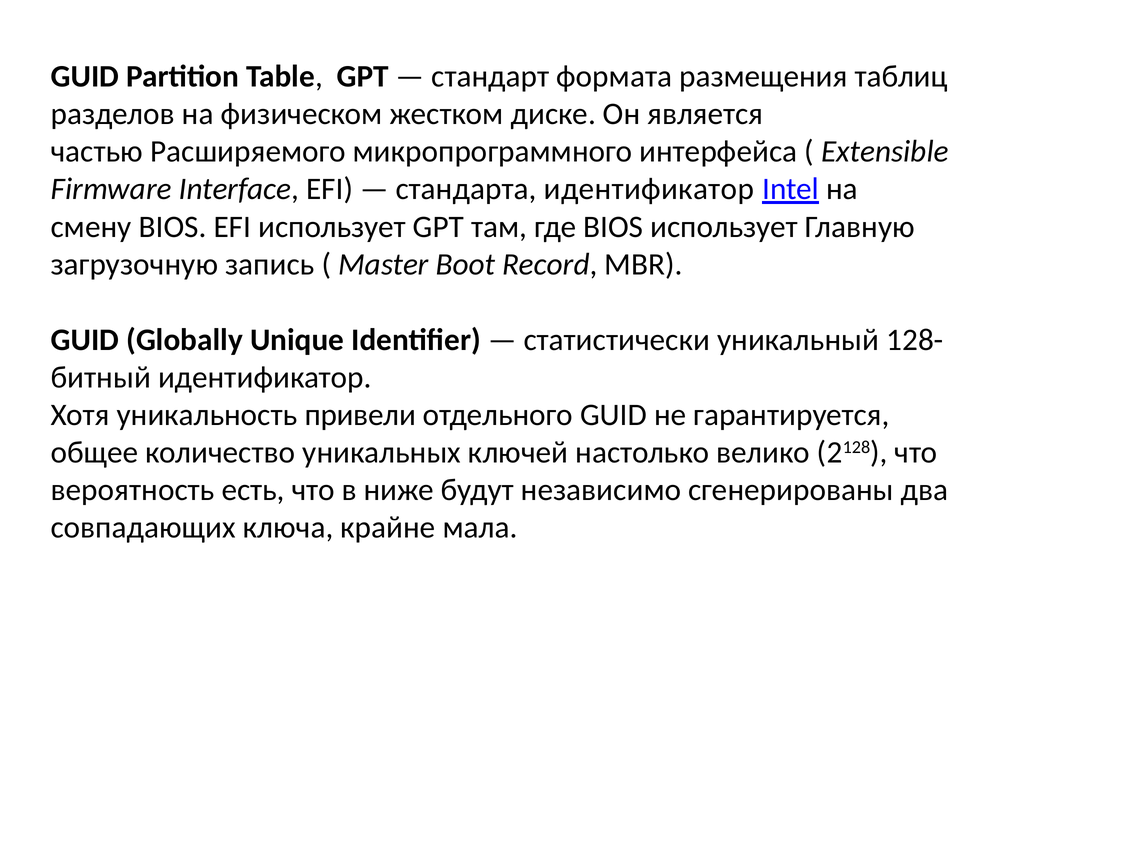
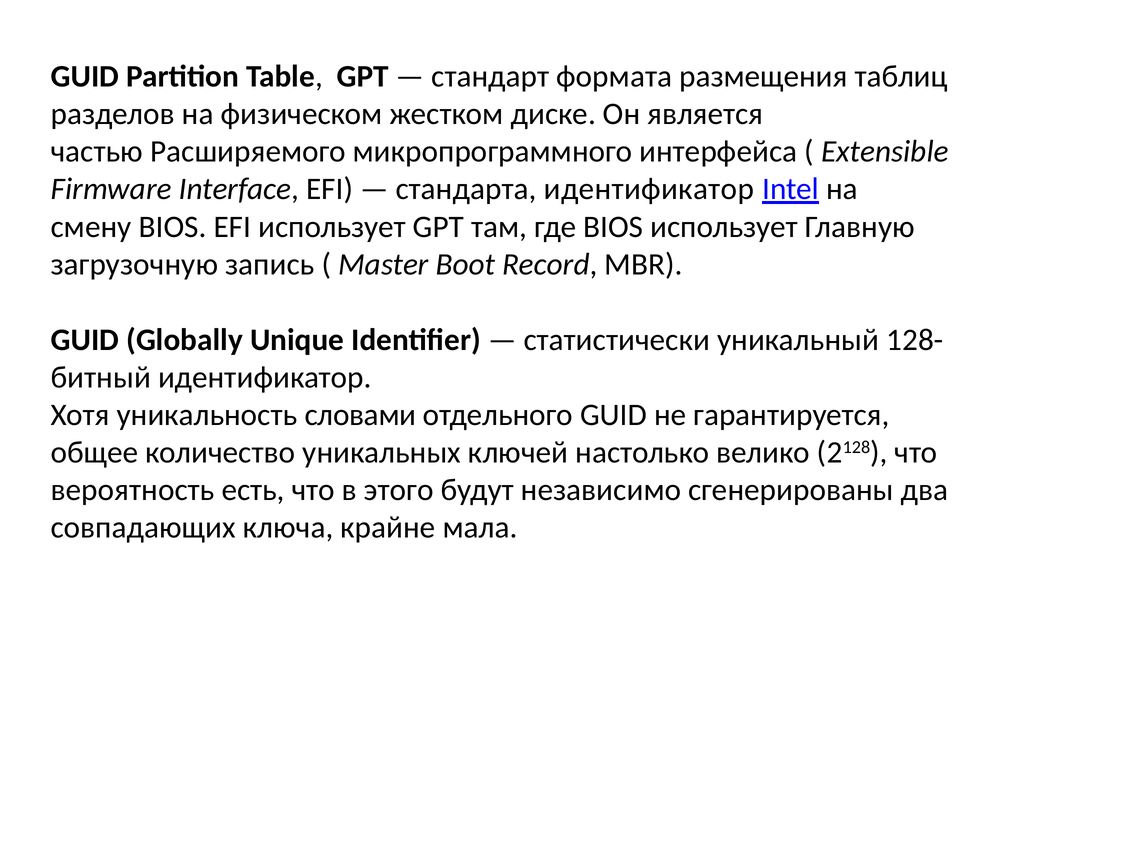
привели: привели -> словами
ниже: ниже -> этого
